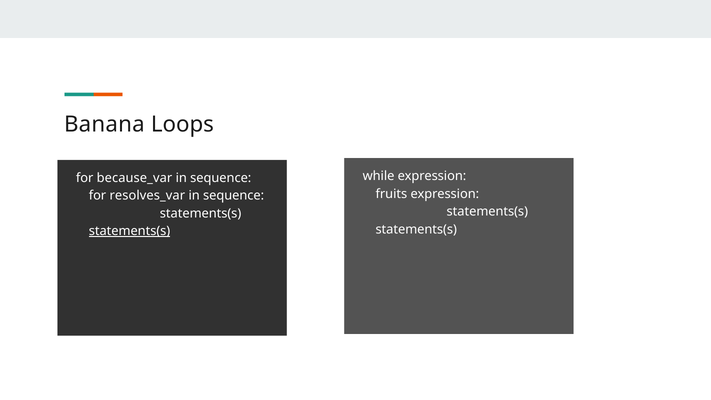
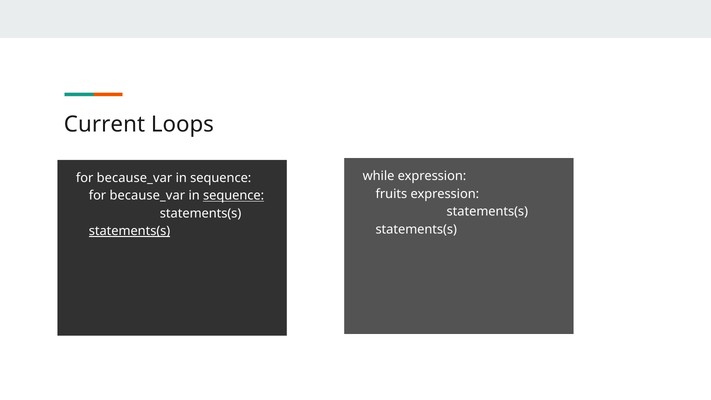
Banana: Banana -> Current
resolves_var at (147, 196): resolves_var -> because_var
sequence at (234, 196) underline: none -> present
